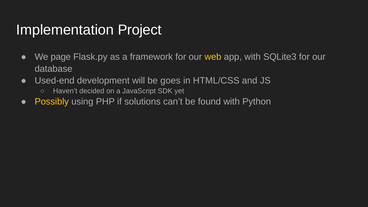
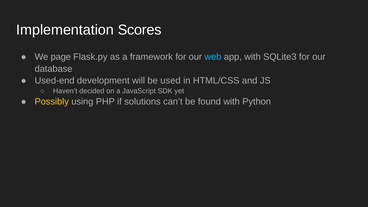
Project: Project -> Scores
web colour: yellow -> light blue
goes: goes -> used
